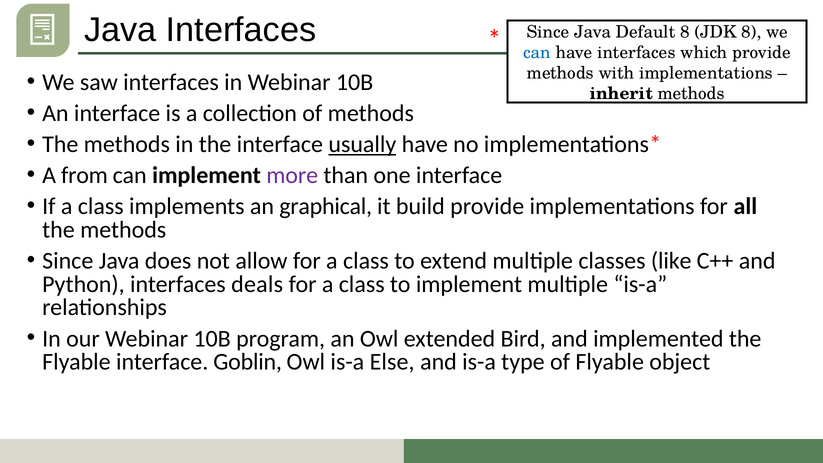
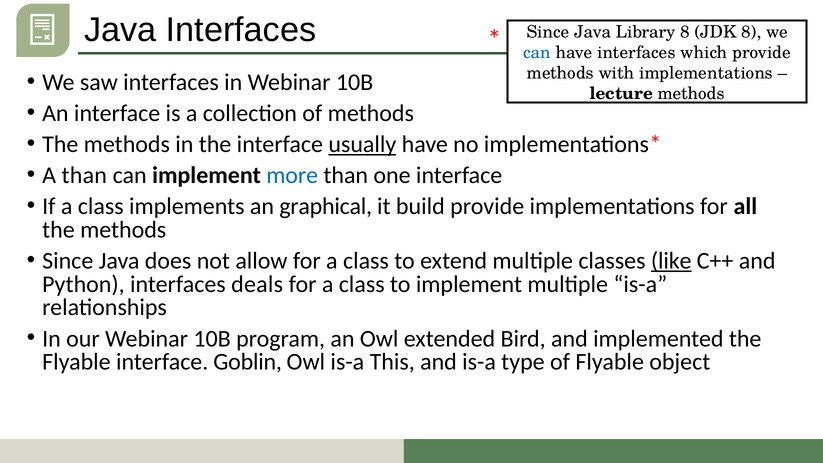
Default: Default -> Library
inherit: inherit -> lecture
A from: from -> than
more colour: purple -> blue
like underline: none -> present
Else: Else -> This
